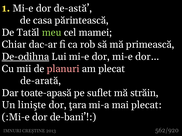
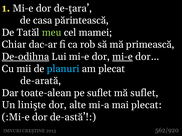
de-astă: de-astă -> de-ţara
mi-e at (123, 57) underline: none -> present
planuri colour: pink -> light blue
toate-apasă: toate-apasă -> toate-alean
mă străin: străin -> suflet
ţara: ţara -> alte
de-bani: de-bani -> de-astă
